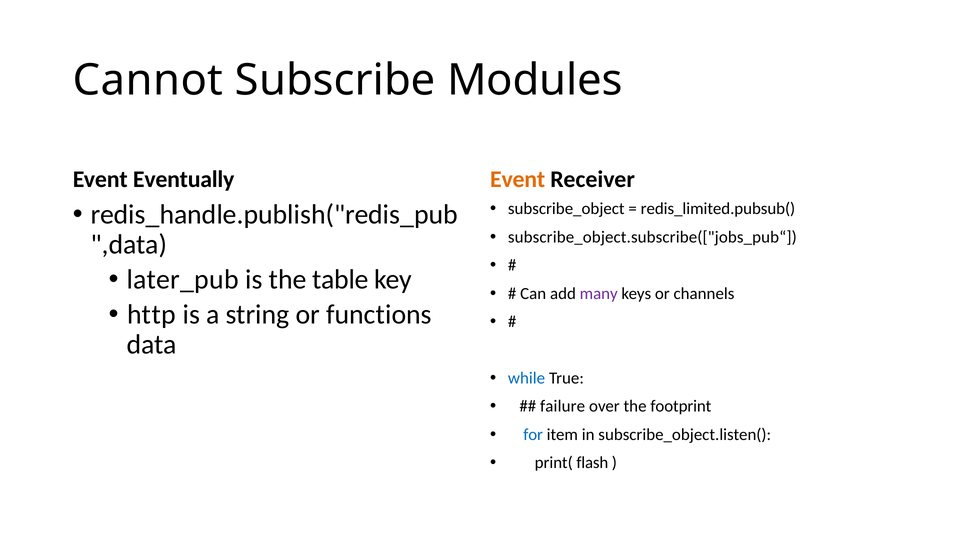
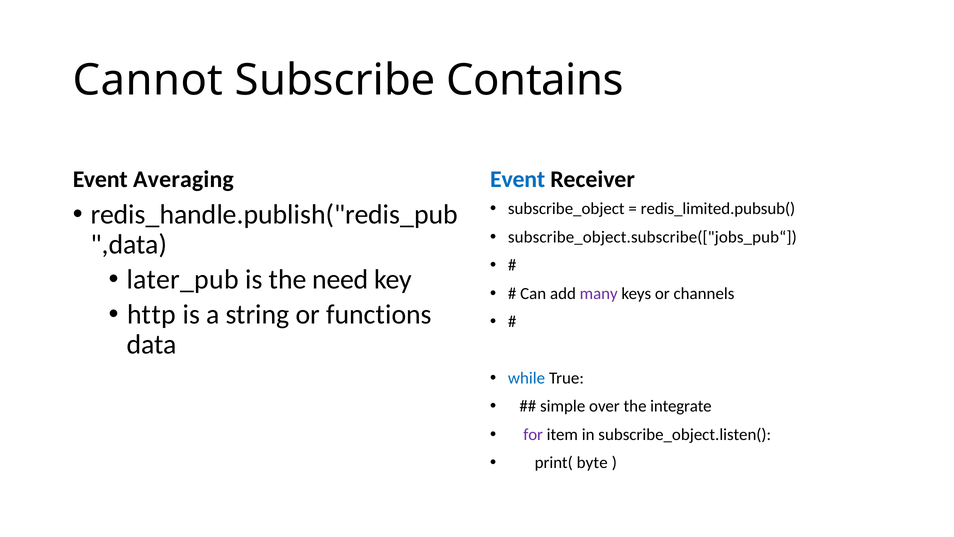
Modules: Modules -> Contains
Eventually: Eventually -> Averaging
Event at (518, 179) colour: orange -> blue
table: table -> need
failure: failure -> simple
footprint: footprint -> integrate
for colour: blue -> purple
flash: flash -> byte
